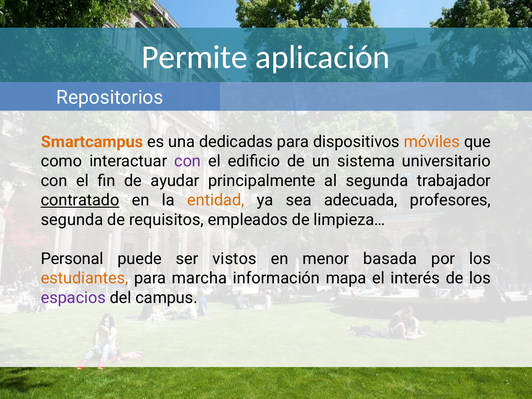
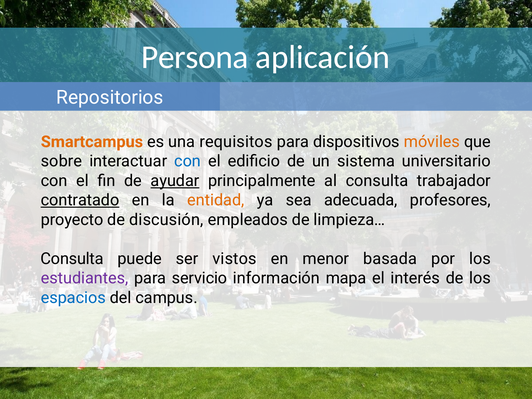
Permite: Permite -> Persona
dedicadas: dedicadas -> requisitos
como: como -> sobre
con at (188, 161) colour: purple -> blue
ayudar underline: none -> present
al segunda: segunda -> consulta
segunda at (72, 220): segunda -> proyecto
requisitos: requisitos -> discusión
Personal at (72, 259): Personal -> Consulta
estudiantes colour: orange -> purple
marcha: marcha -> servicio
espacios colour: purple -> blue
